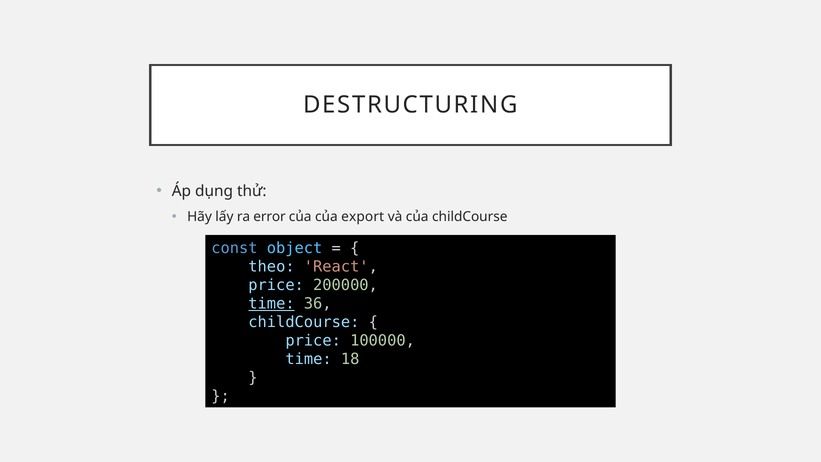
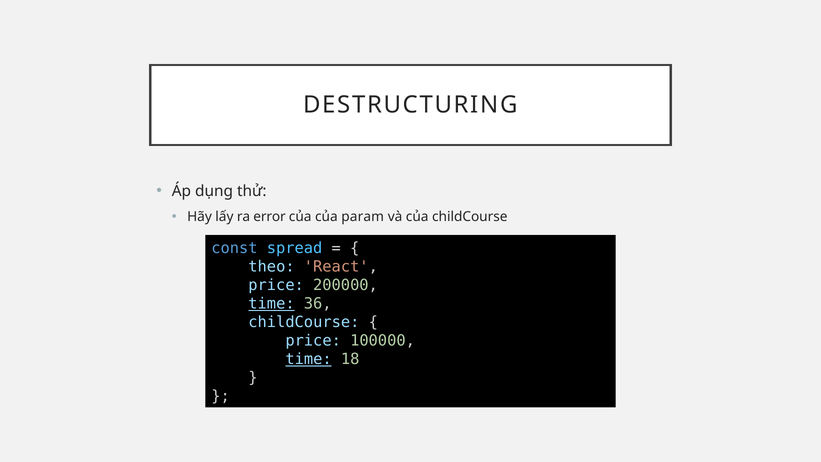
export: export -> param
object: object -> spread
time at (309, 359) underline: none -> present
